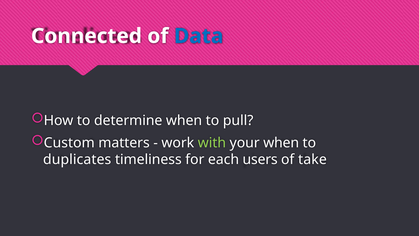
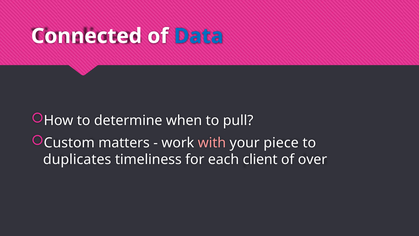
with colour: light green -> pink
your when: when -> piece
users: users -> client
take: take -> over
